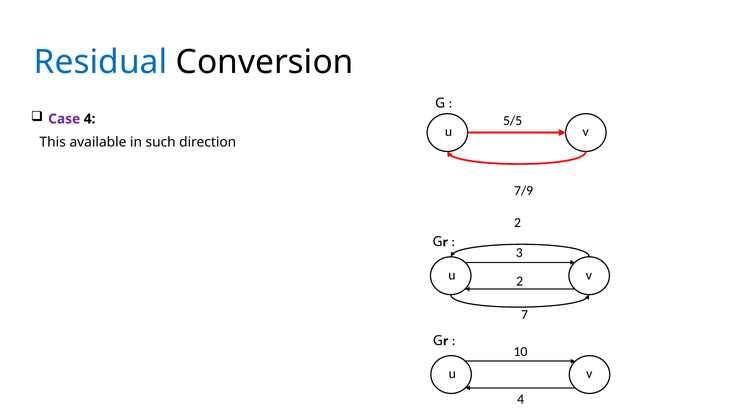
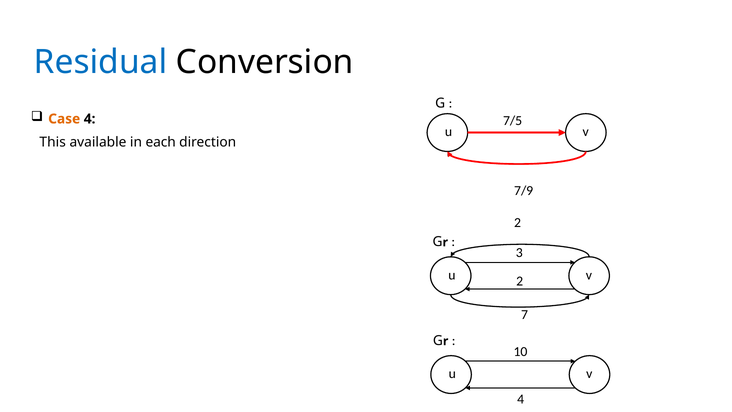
Case colour: purple -> orange
5/5: 5/5 -> 7/5
such: such -> each
